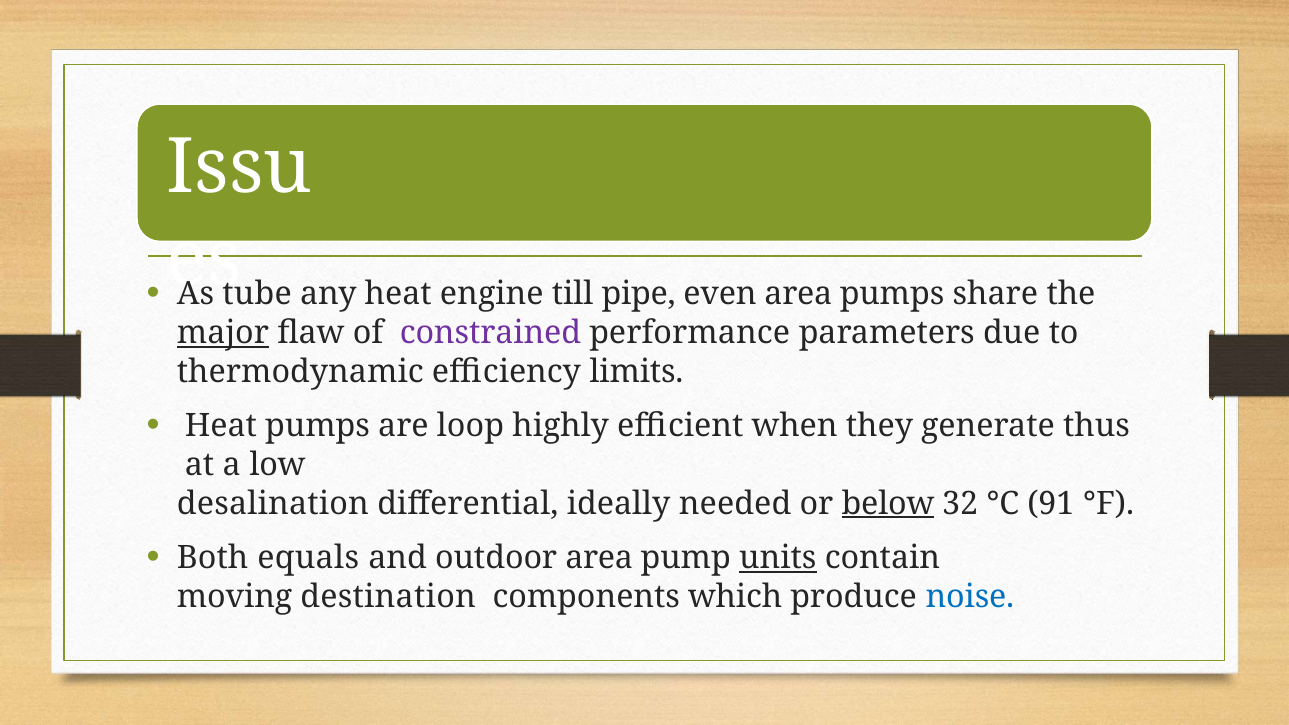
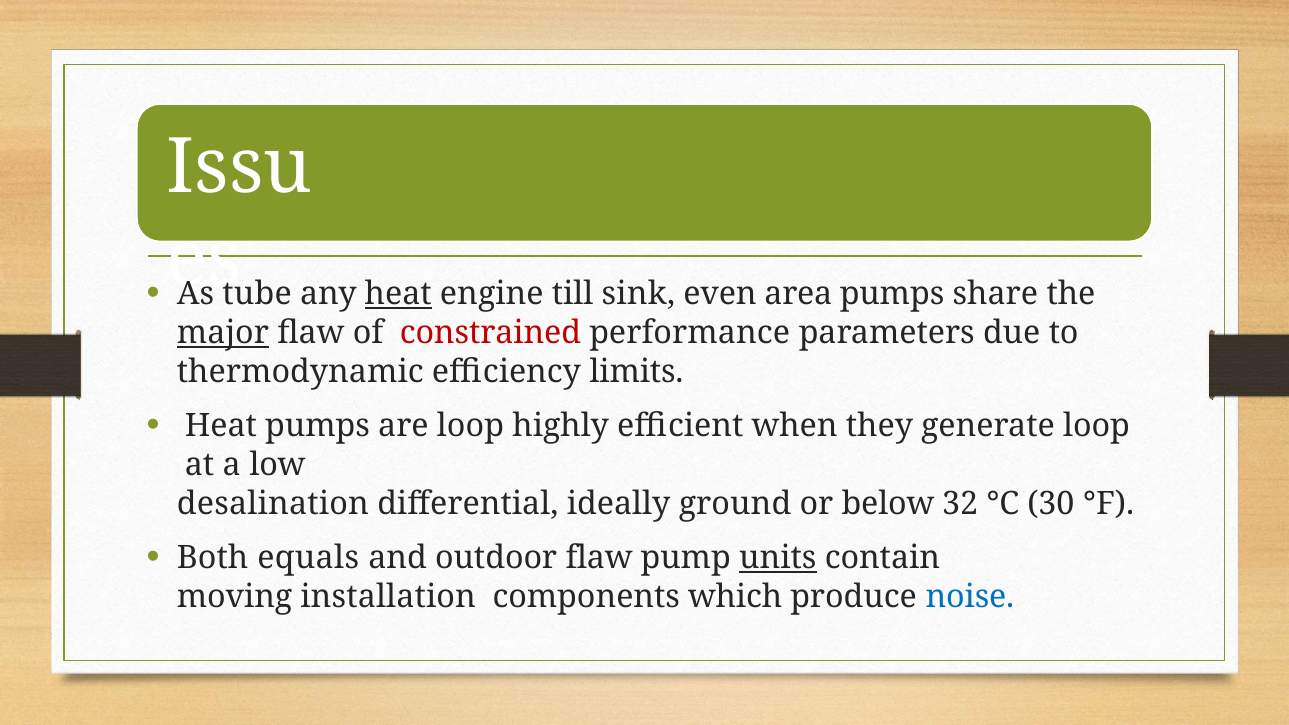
heat at (398, 294) underline: none -> present
pipe: pipe -> sink
constrained colour: purple -> red
generate thus: thus -> loop
needed: needed -> ground
below underline: present -> none
91: 91 -> 30
outdoor area: area -> flaw
destination: destination -> installation
